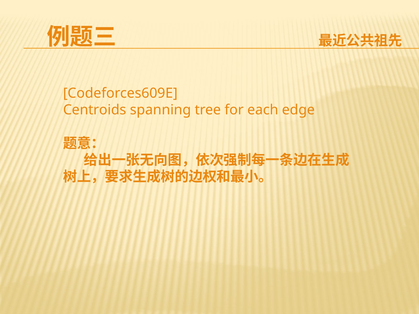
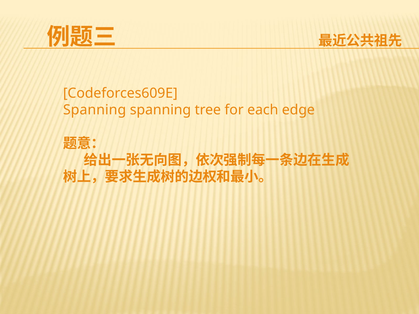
Centroids at (95, 110): Centroids -> Spanning
